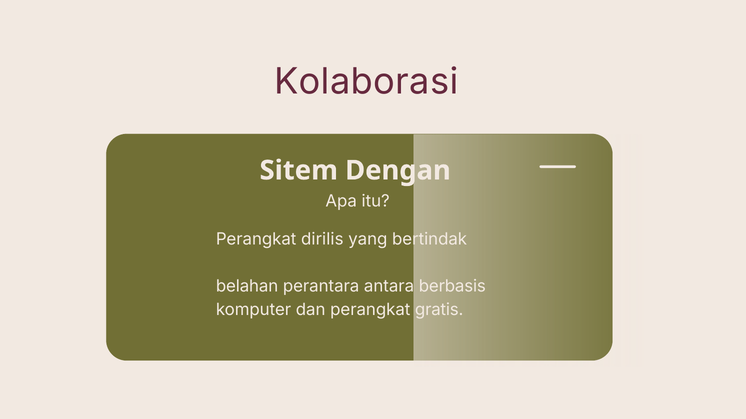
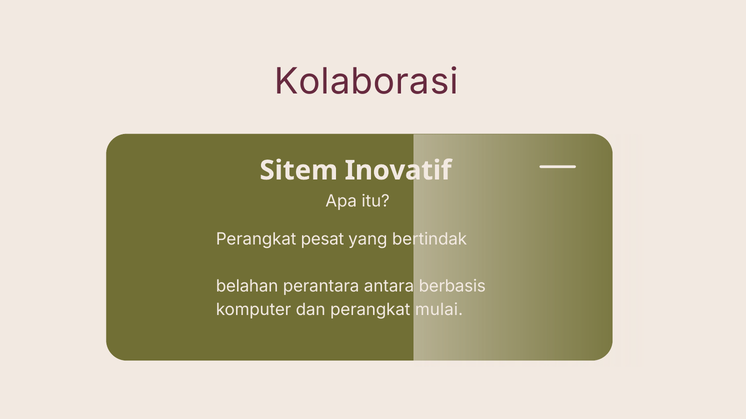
Dengan: Dengan -> Inovatif
dirilis: dirilis -> pesat
gratis: gratis -> mulai
